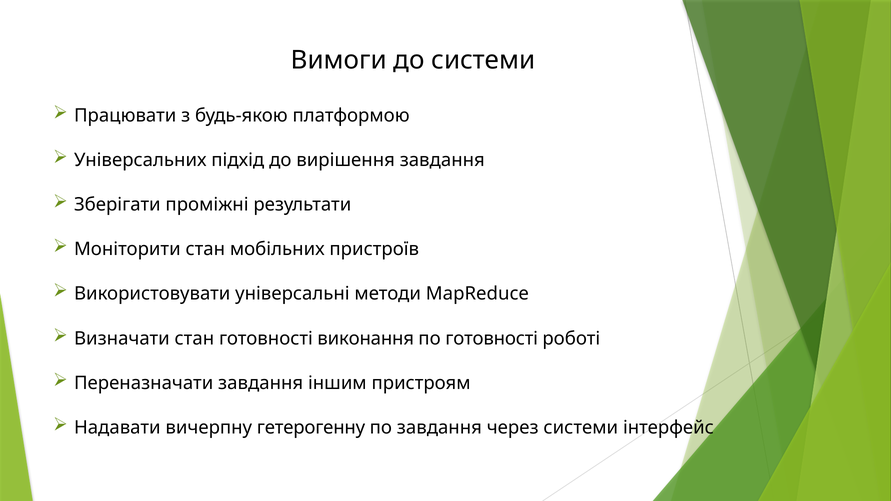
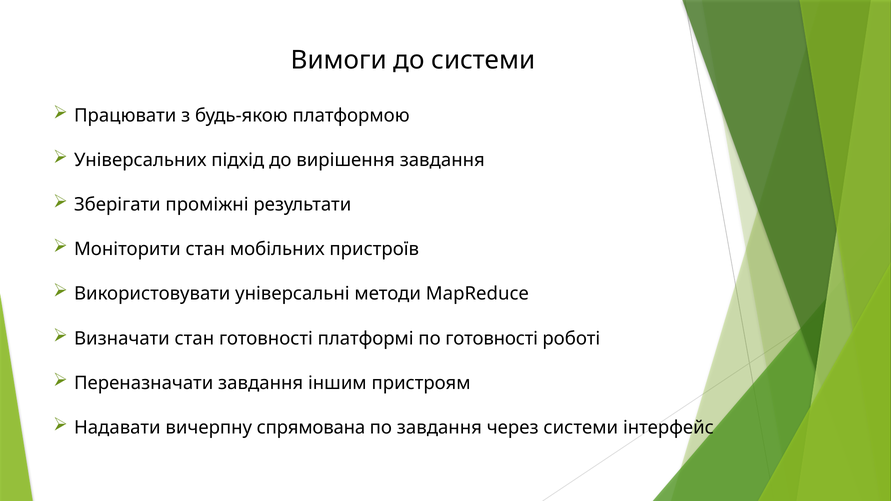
виконання: виконання -> платформі
гетерогенну: гетерогенну -> спрямована
